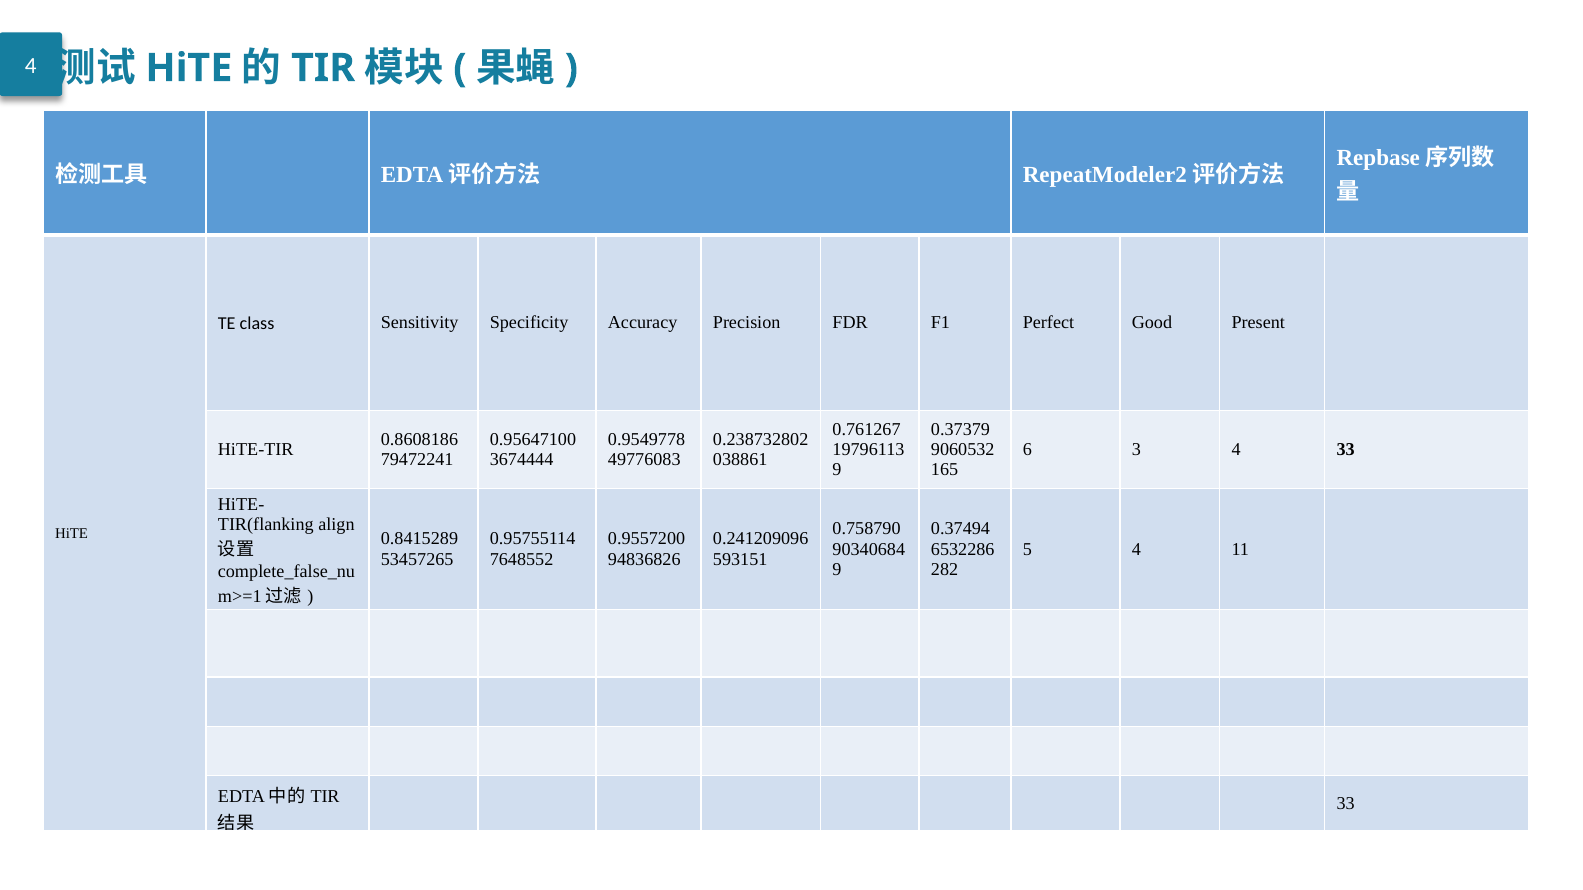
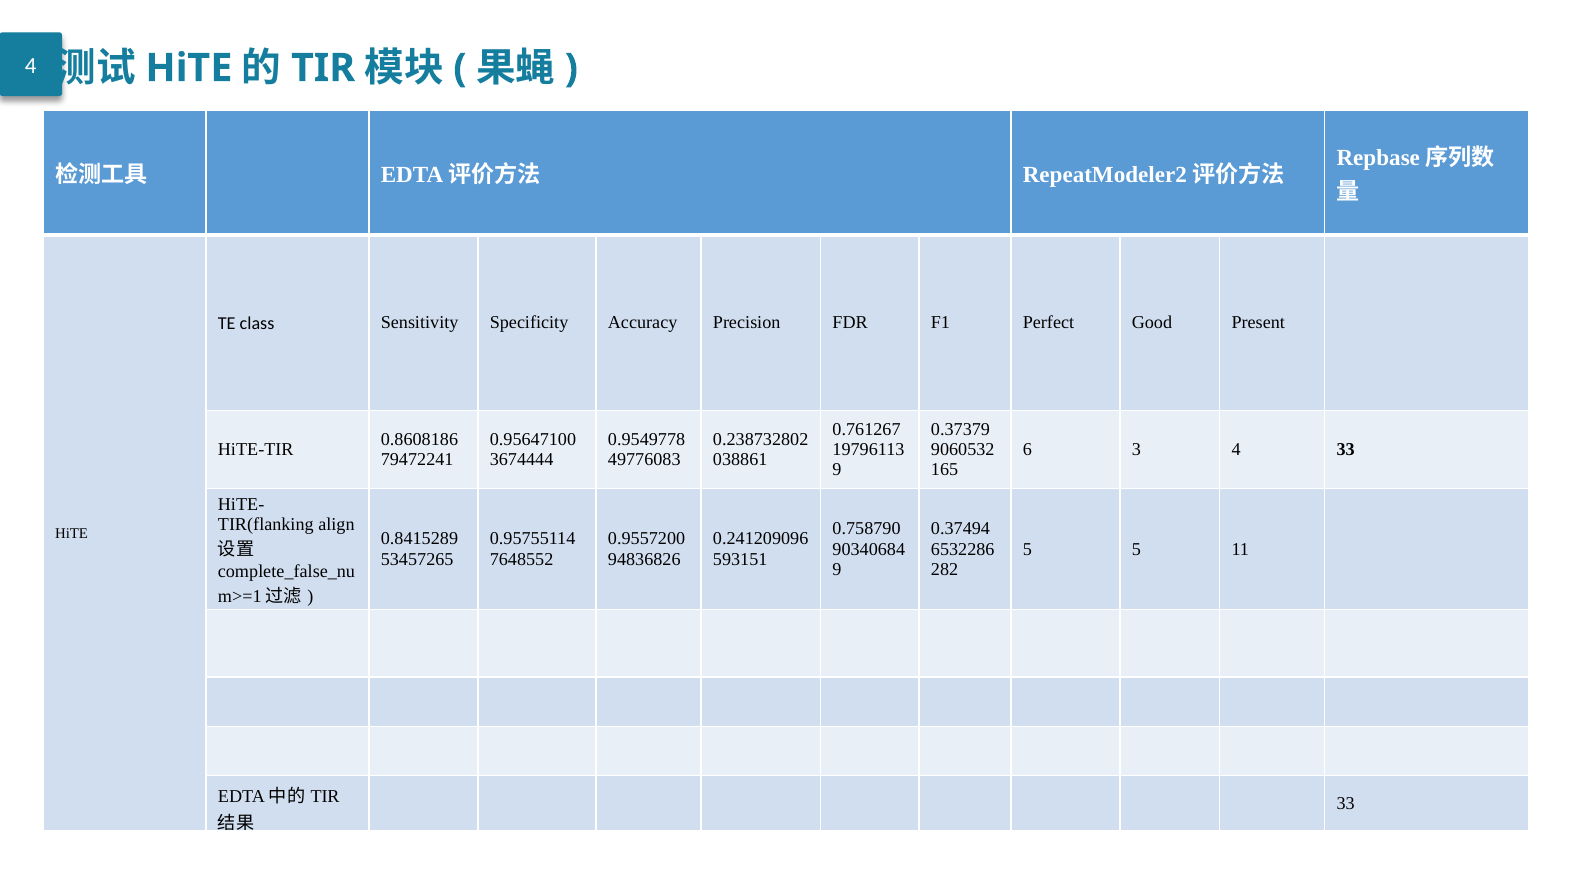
5 4: 4 -> 5
